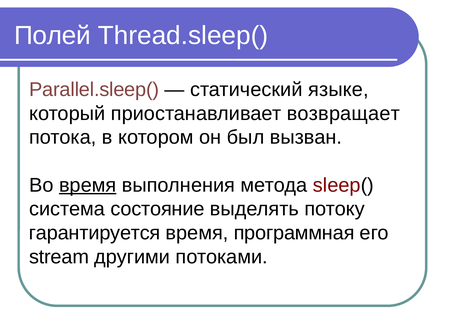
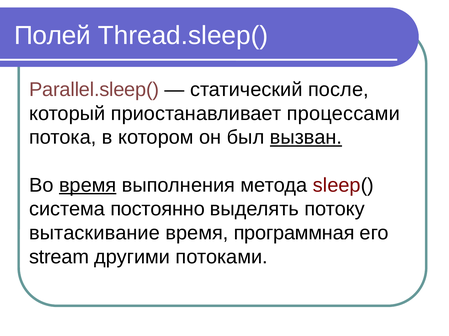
языке: языке -> после
возвращает: возвращает -> процессами
вызван underline: none -> present
состояние: состояние -> постоянно
гарантируется: гарантируется -> вытаскивание
